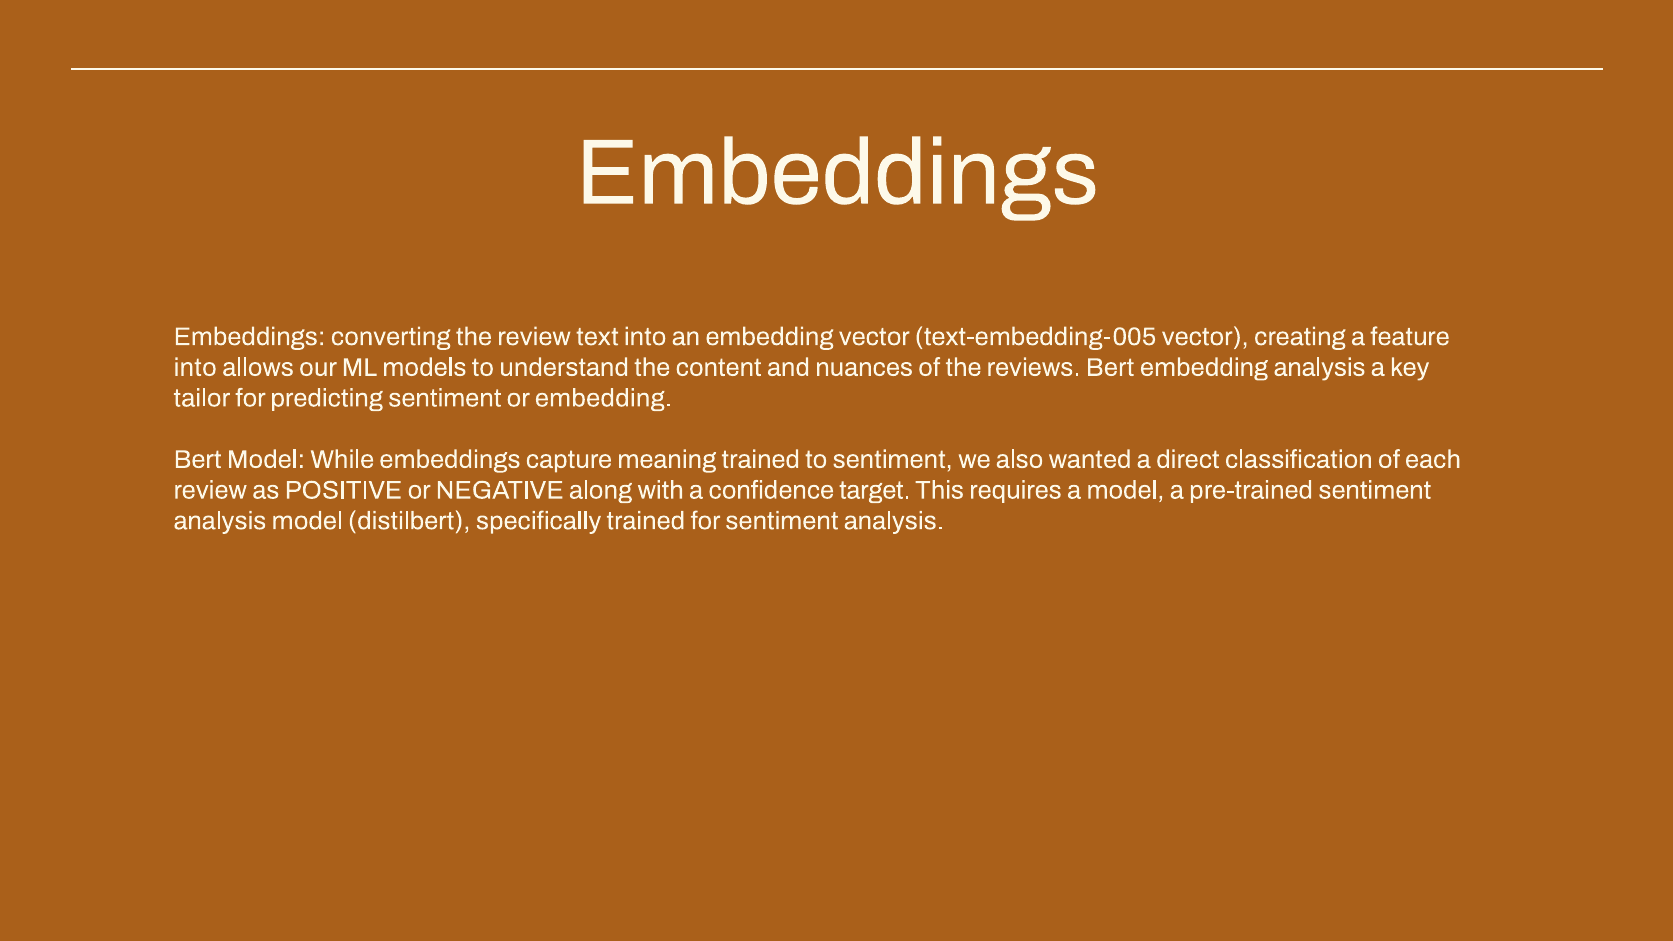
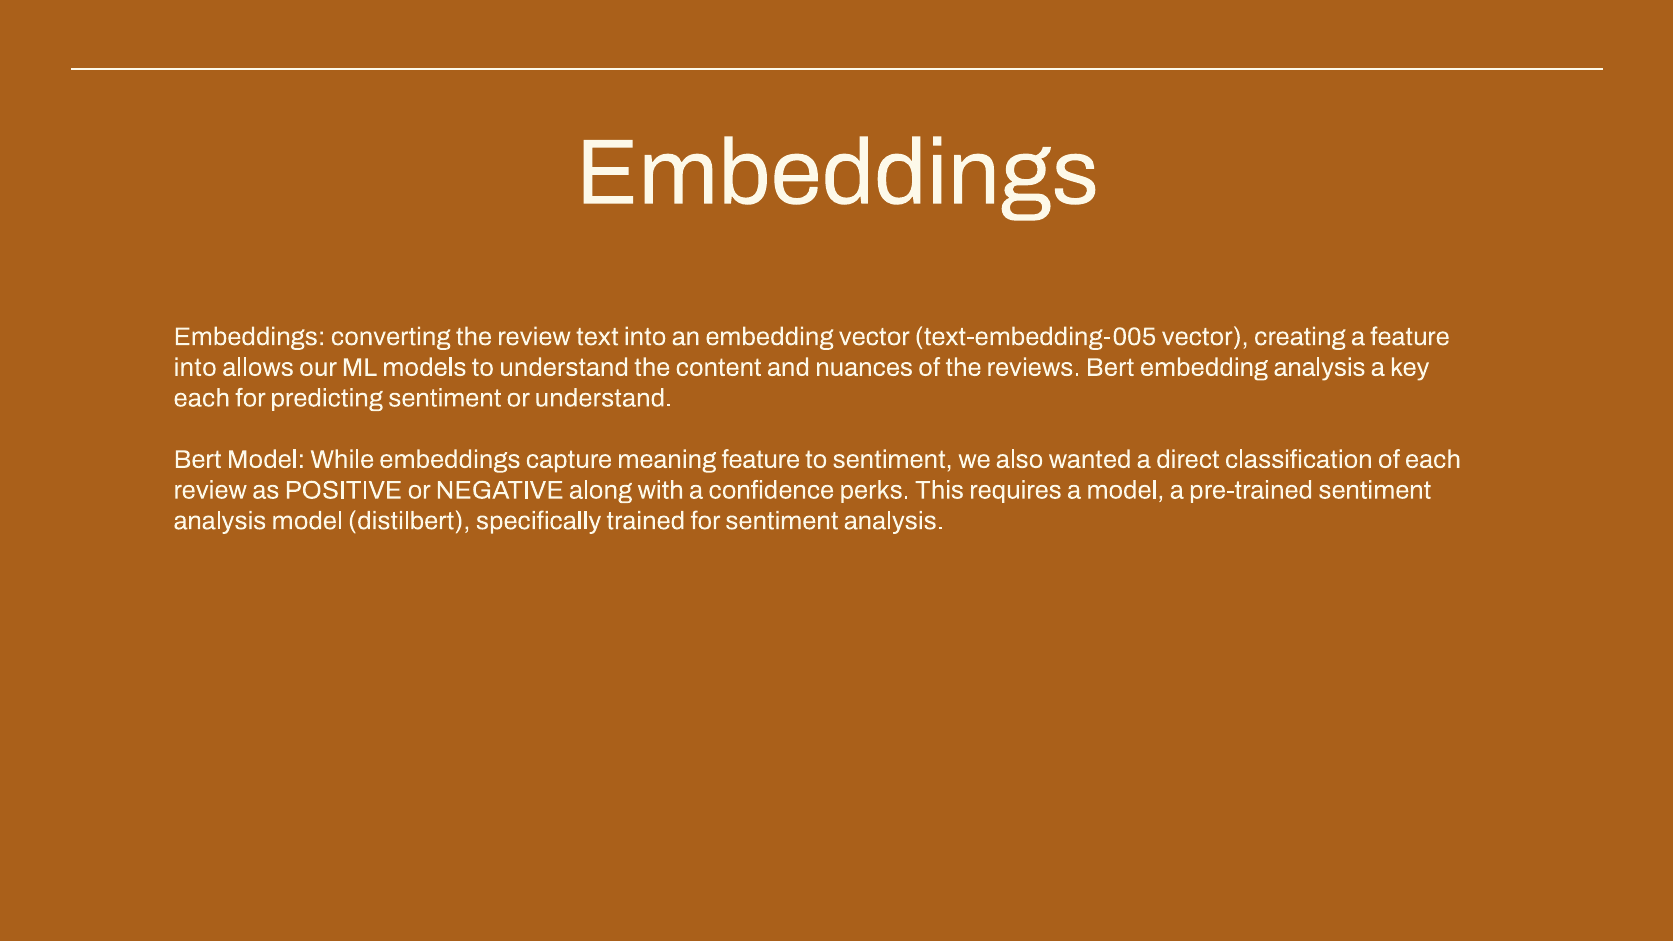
tailor at (202, 398): tailor -> each
or embedding: embedding -> understand
meaning trained: trained -> feature
target: target -> perks
